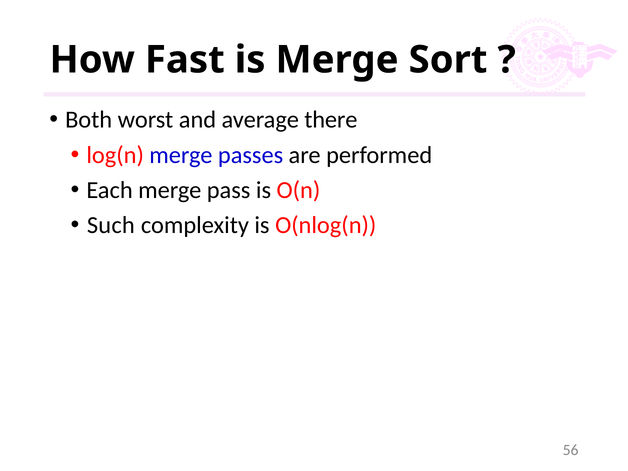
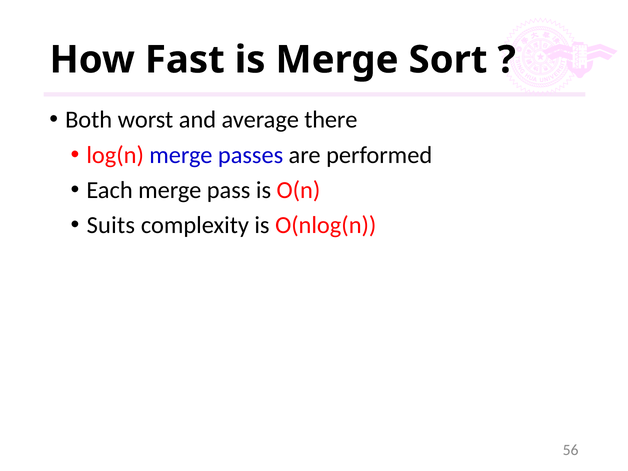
Such: Such -> Suits
